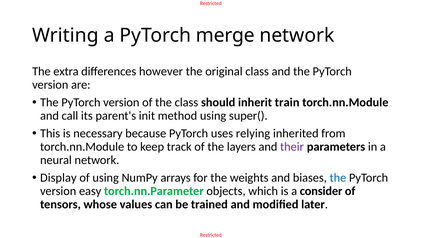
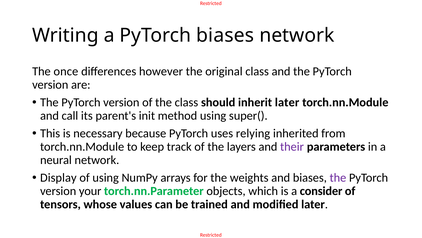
PyTorch merge: merge -> biases
extra: extra -> once
inherit train: train -> later
the at (338, 177) colour: blue -> purple
easy: easy -> your
